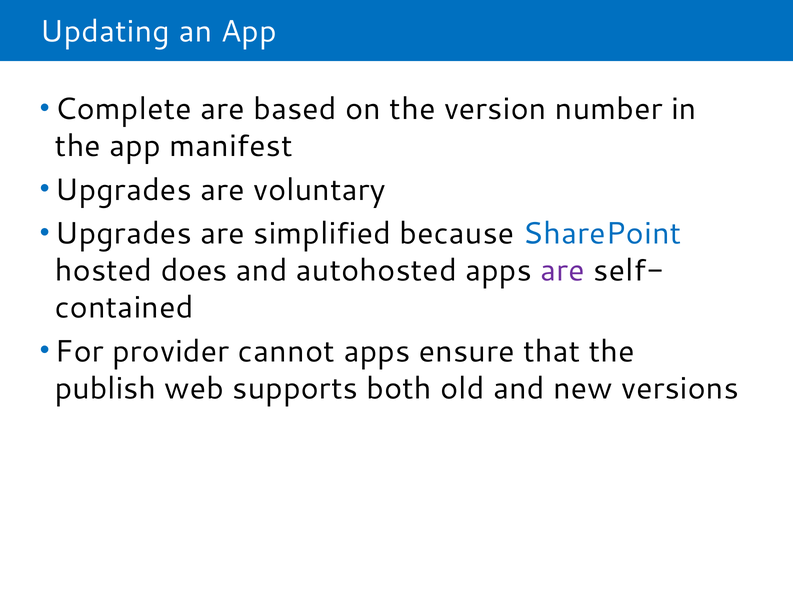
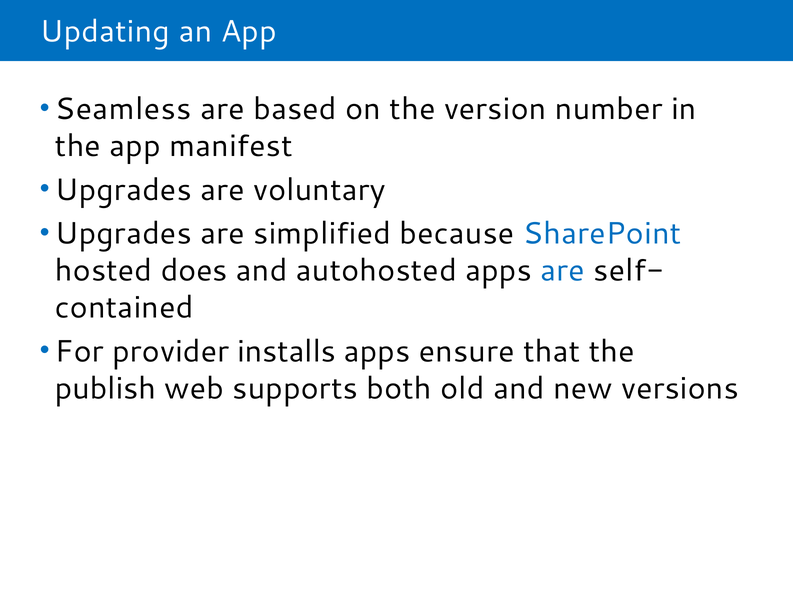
Complete: Complete -> Seamless
are at (563, 271) colour: purple -> blue
cannot: cannot -> installs
